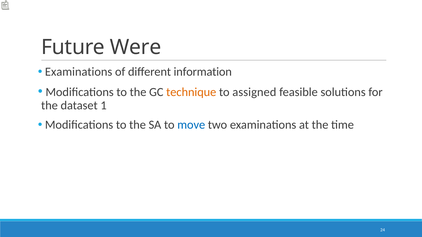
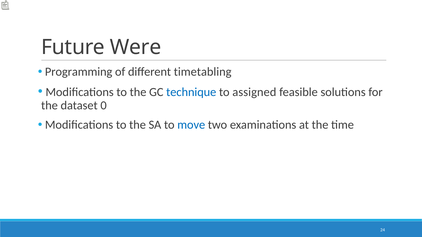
Examinations at (79, 72): Examinations -> Programming
information: information -> timetabling
technique colour: orange -> blue
1: 1 -> 0
